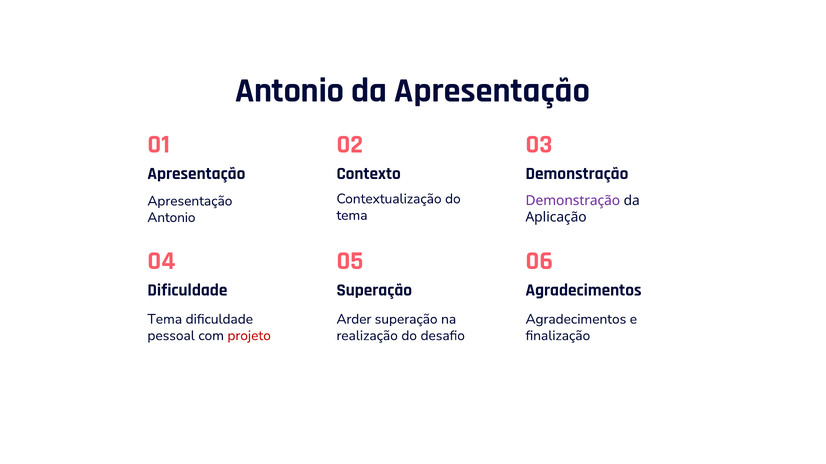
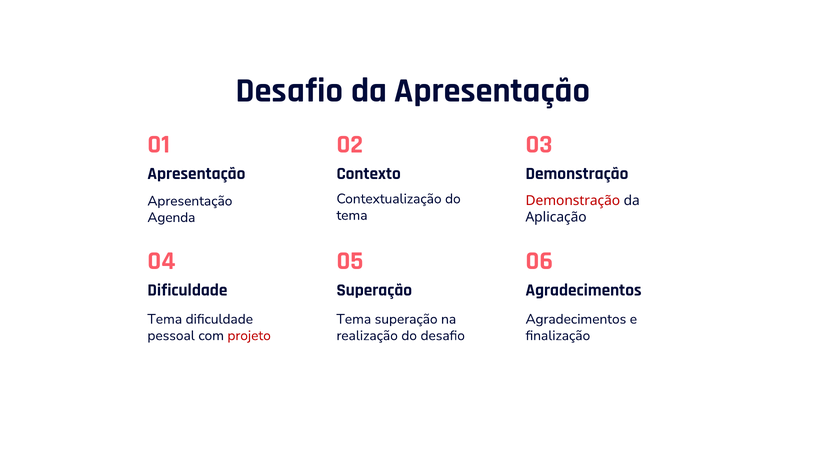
Antonio at (290, 91): Antonio -> Desafio
Demonstração at (573, 201) colour: purple -> red
Antonio at (171, 218): Antonio -> Agenda
Arder at (354, 320): Arder -> Tema
